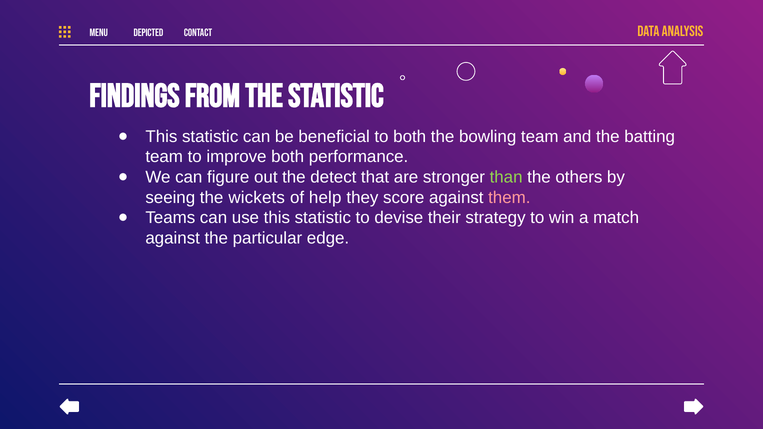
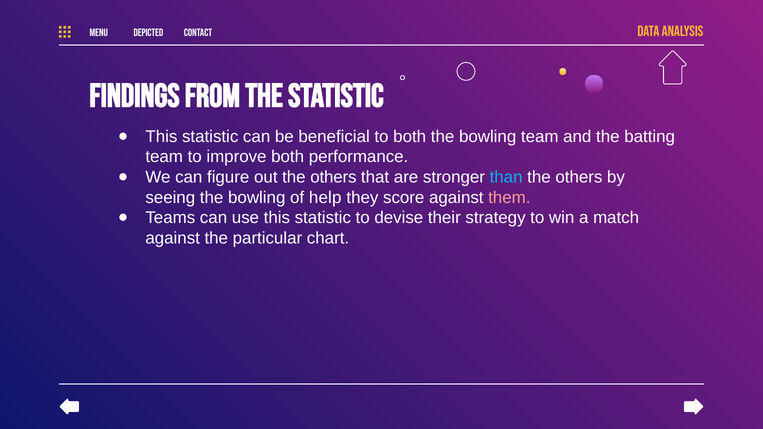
out the detect: detect -> others
than colour: light green -> light blue
seeing the wickets: wickets -> bowling
edge: edge -> chart
